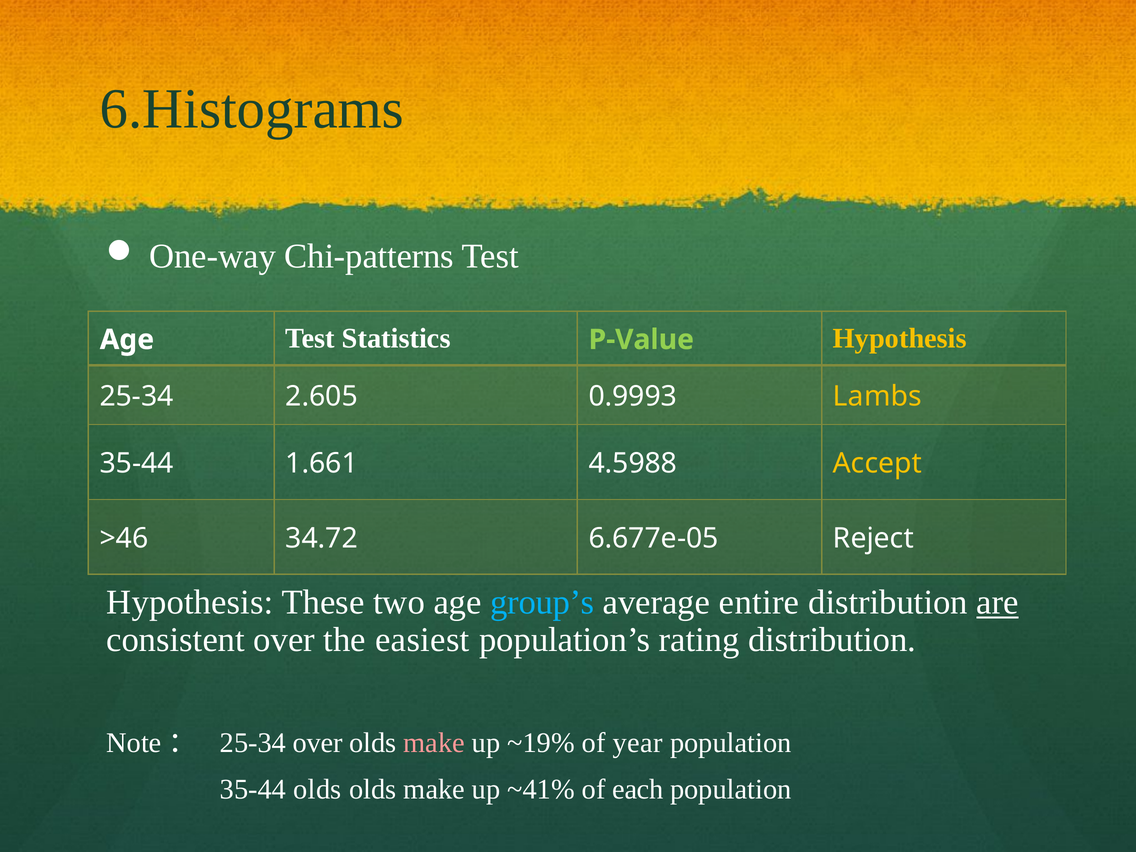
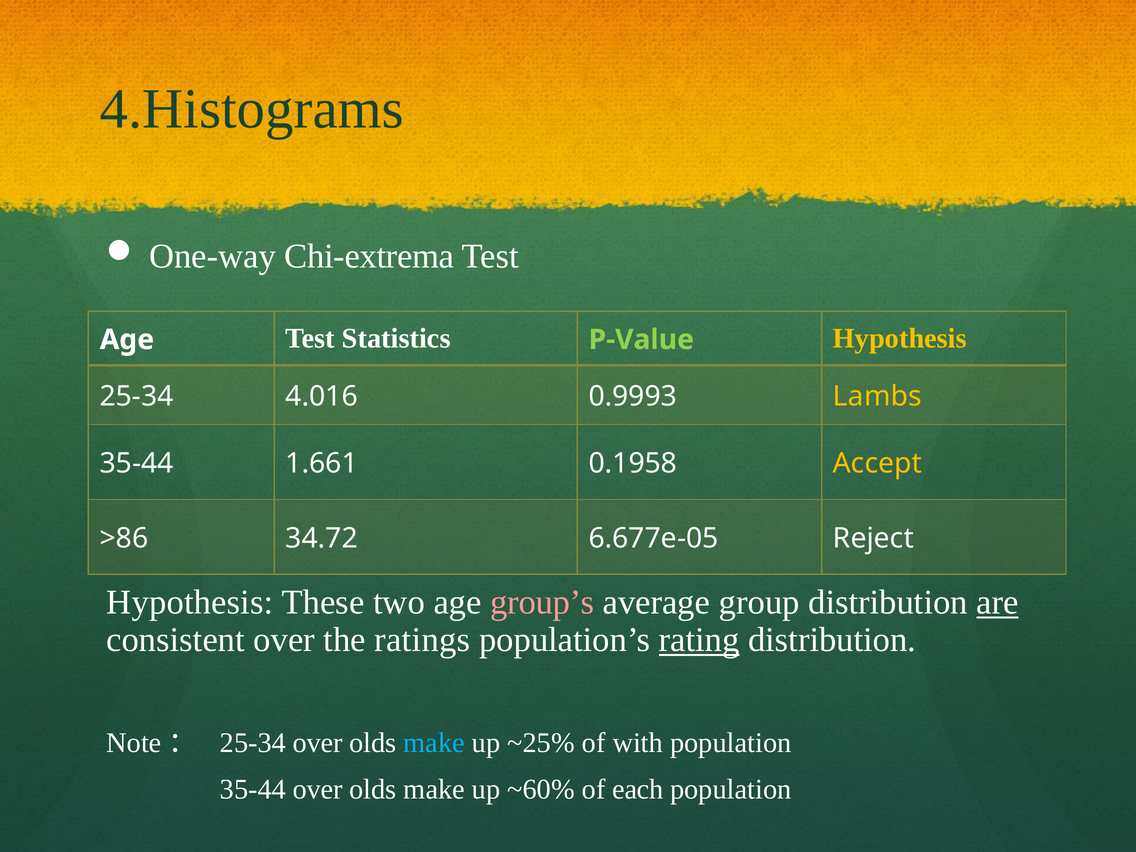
6.Histograms: 6.Histograms -> 4.Histograms
Chi-patterns: Chi-patterns -> Chi-extrema
2.605: 2.605 -> 4.016
4.5988: 4.5988 -> 0.1958
>46: >46 -> >86
group’s colour: light blue -> pink
entire: entire -> group
easiest: easiest -> ratings
rating underline: none -> present
make at (434, 743) colour: pink -> light blue
~19%: ~19% -> ~25%
year: year -> with
35-44 olds: olds -> over
~41%: ~41% -> ~60%
